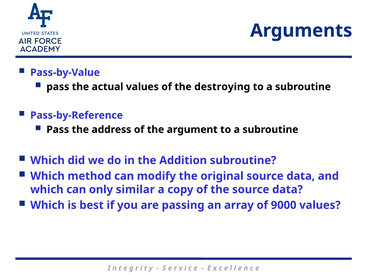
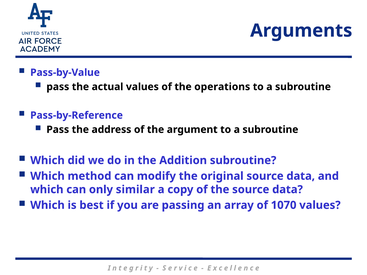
destroying: destroying -> operations
9000: 9000 -> 1070
